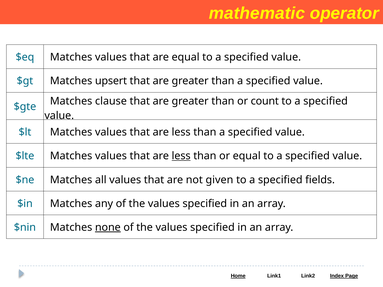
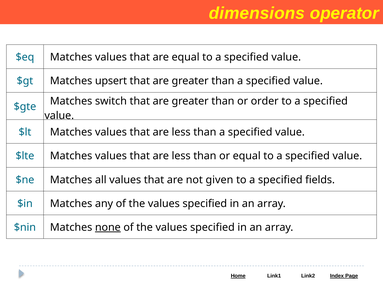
mathematic: mathematic -> dimensions
clause: clause -> switch
count: count -> order
less at (181, 156) underline: present -> none
